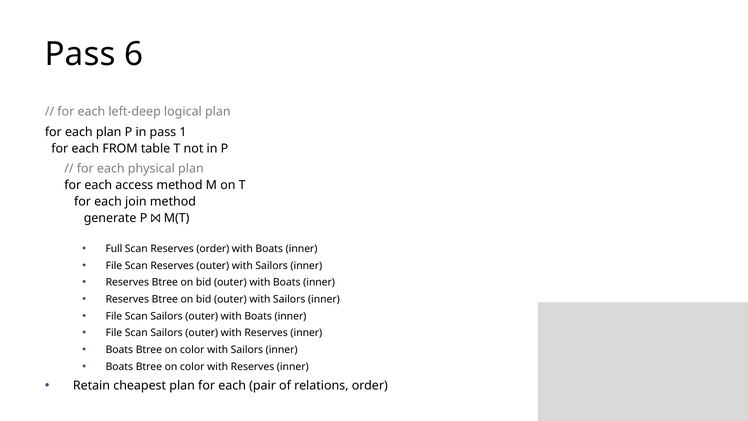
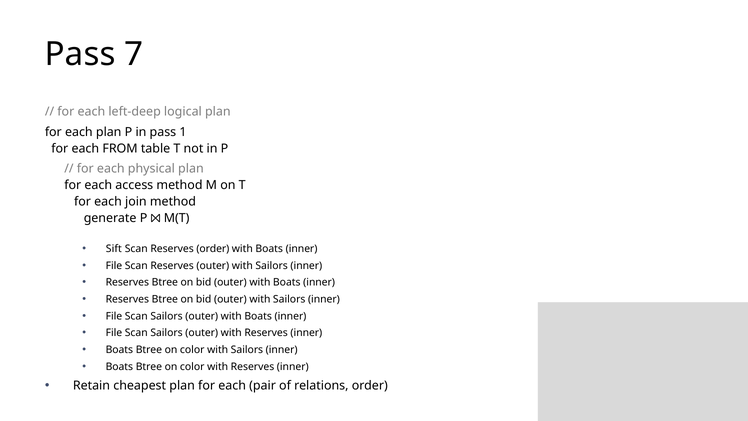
6: 6 -> 7
Full: Full -> Sift
